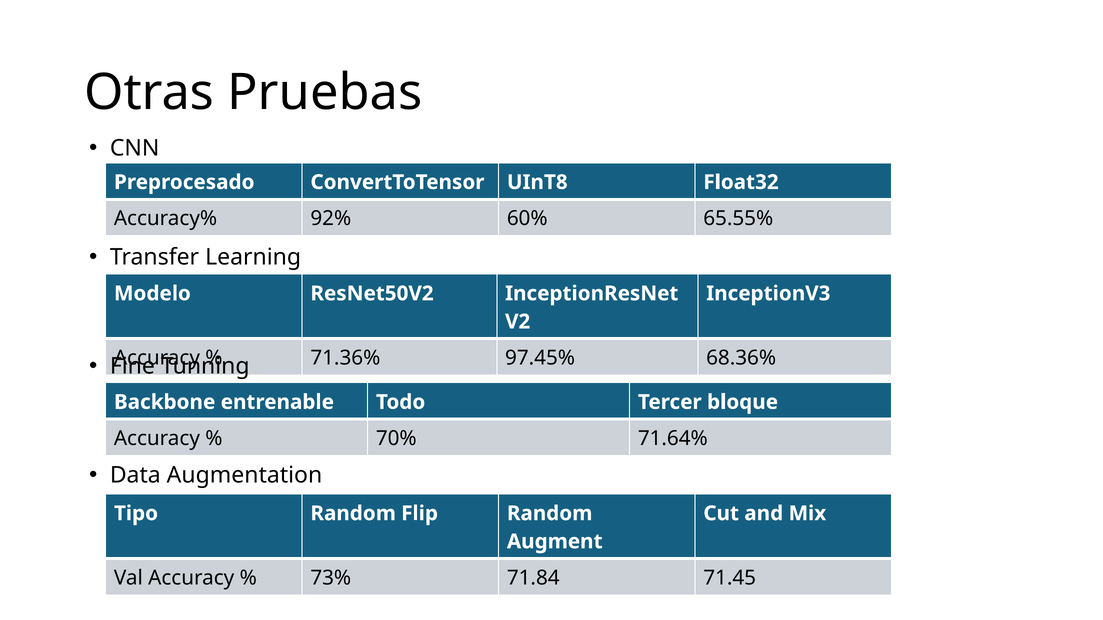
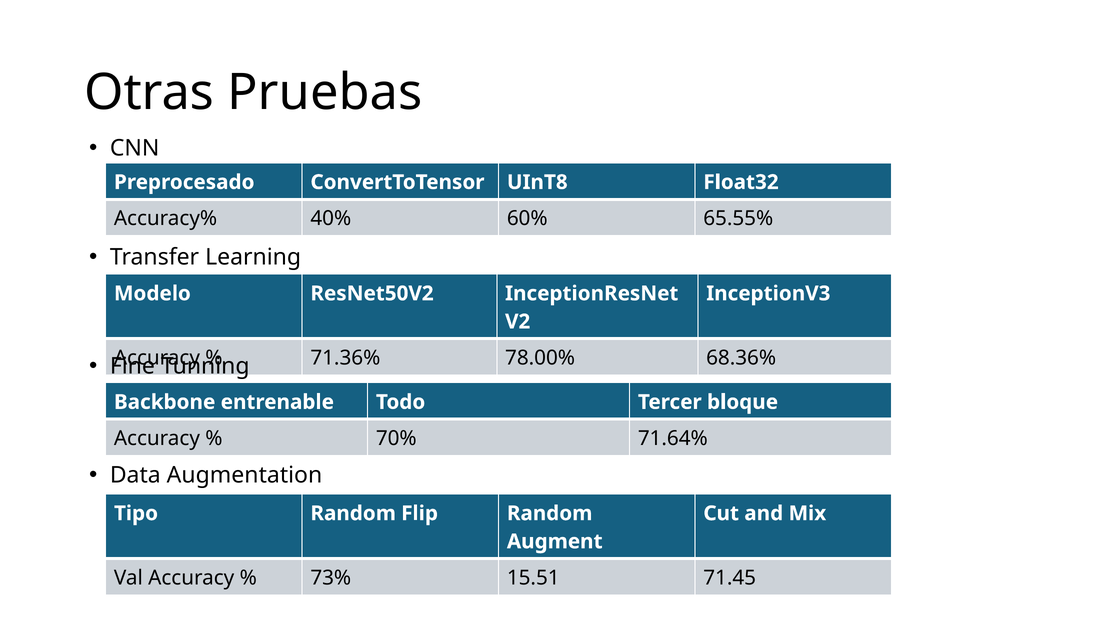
92%: 92% -> 40%
97.45%: 97.45% -> 78.00%
71.84: 71.84 -> 15.51
